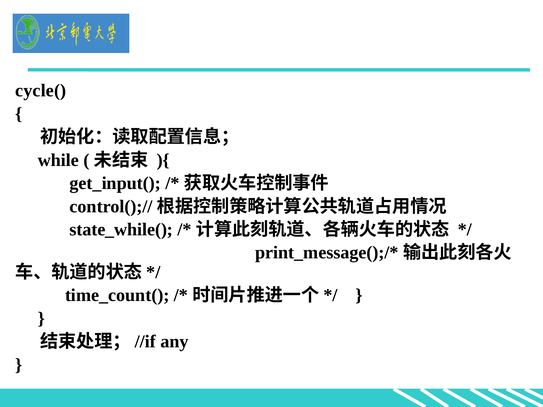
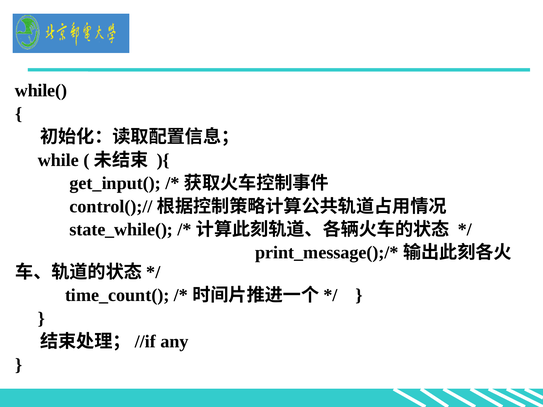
cycle(: cycle( -> while(
